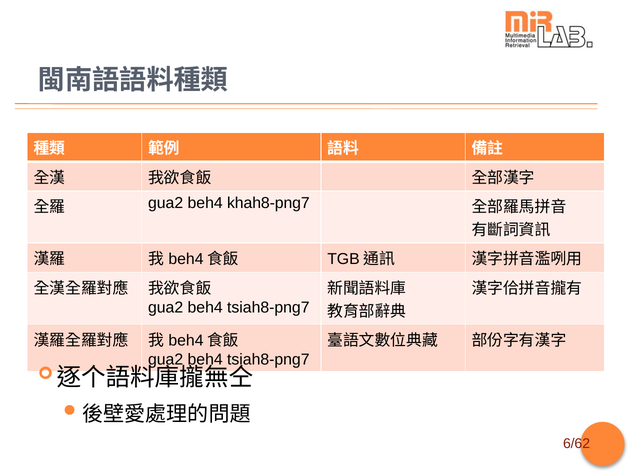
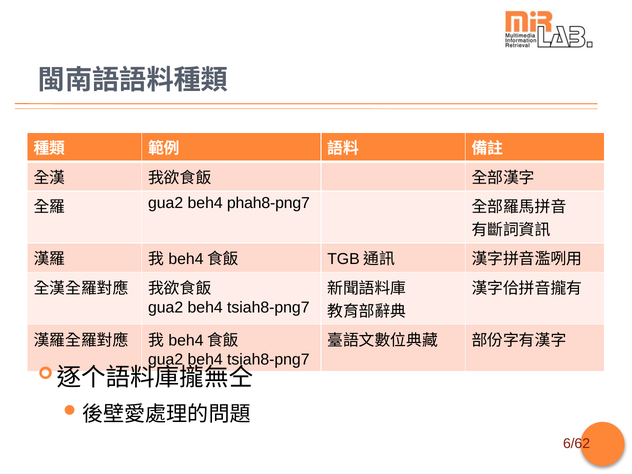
khah8-png7: khah8-png7 -> phah8-png7
